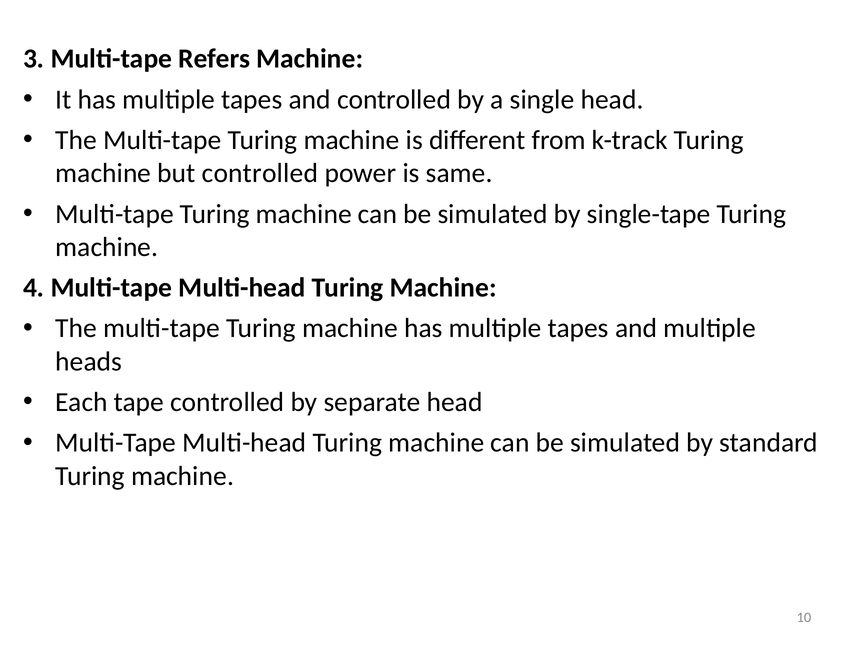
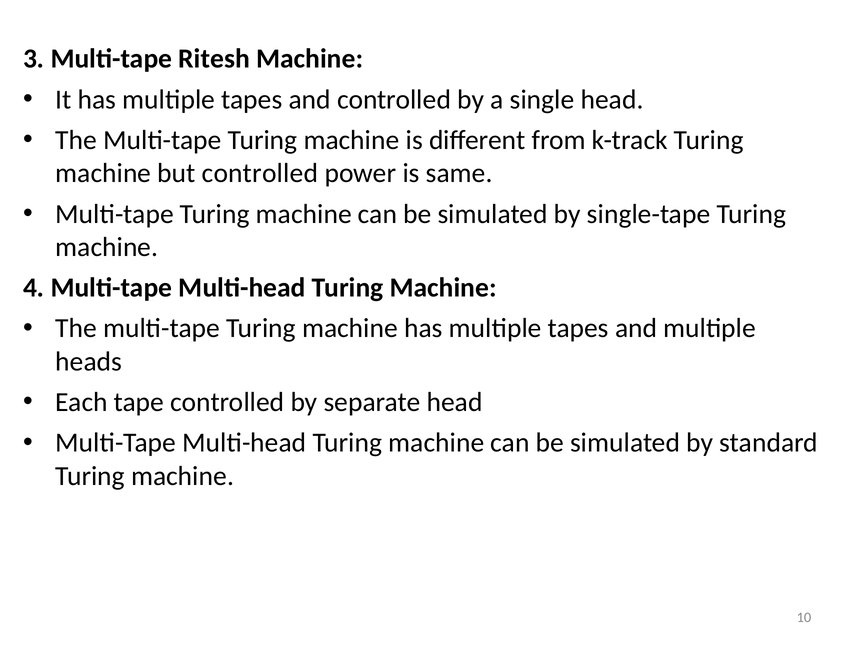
Refers: Refers -> Ritesh
